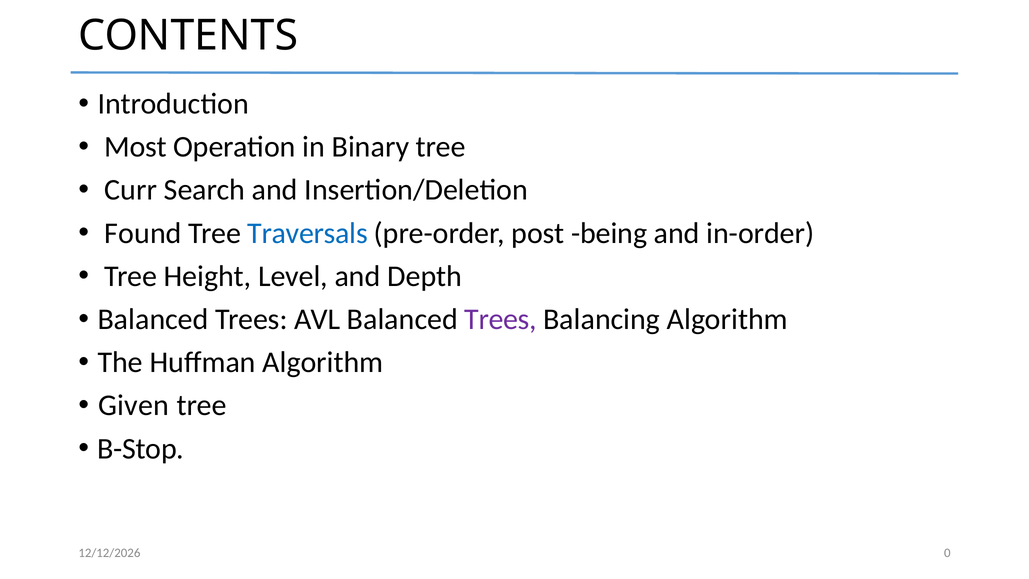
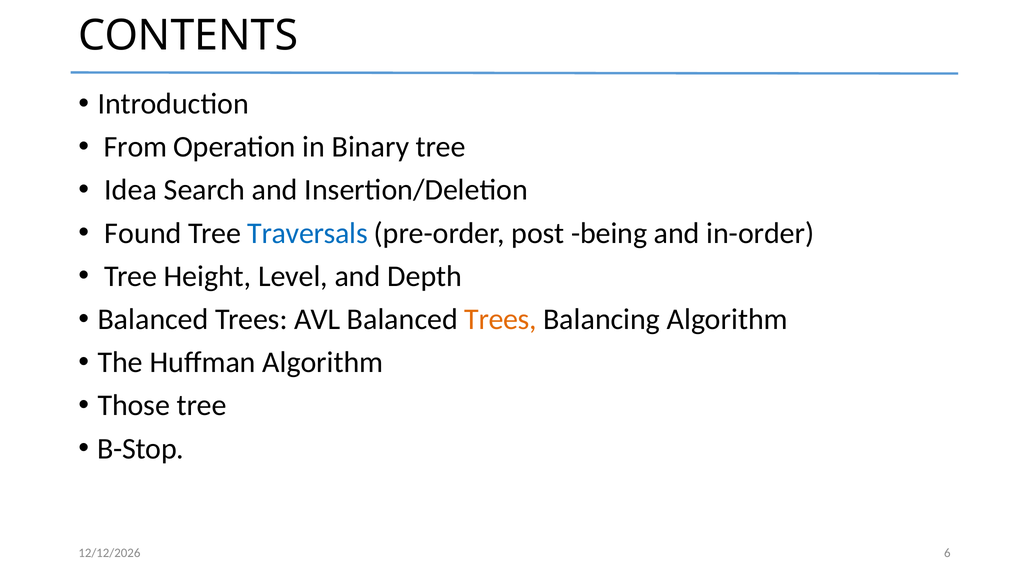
Most: Most -> From
Curr: Curr -> Idea
Trees at (501, 319) colour: purple -> orange
Given: Given -> Those
0: 0 -> 6
